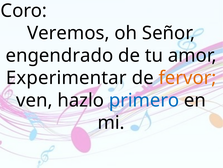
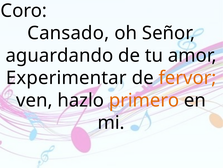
Veremos: Veremos -> Cansado
engendrado: engendrado -> aguardando
primero colour: blue -> orange
